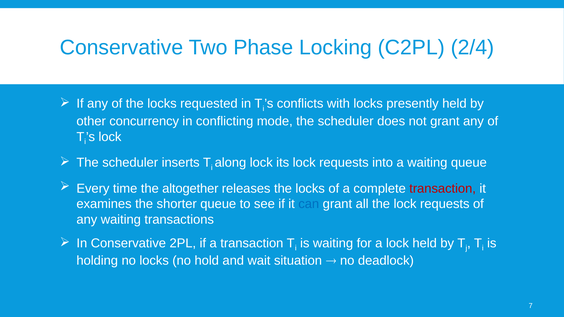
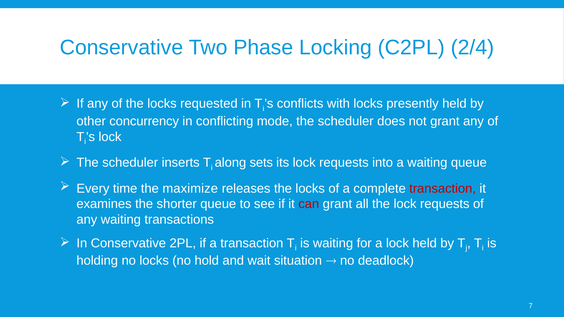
along lock: lock -> sets
altogether: altogether -> maximize
can colour: blue -> red
